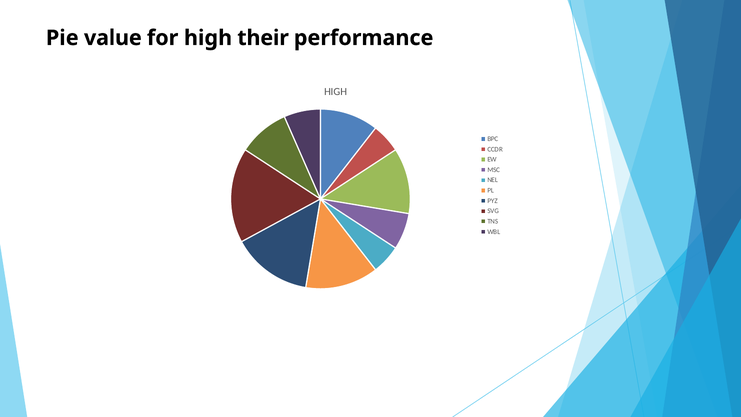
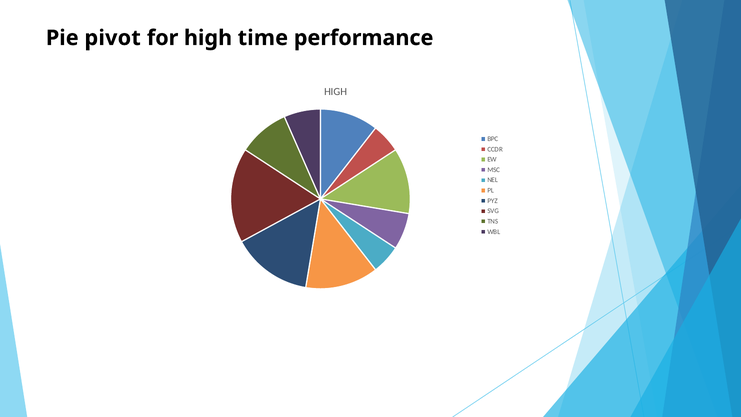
value: value -> pivot
their: their -> time
